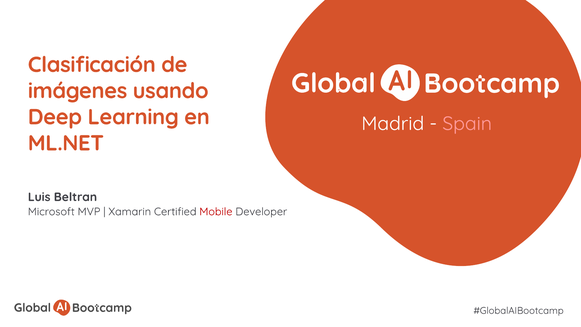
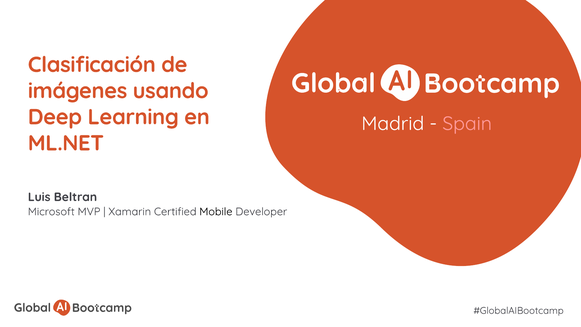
Mobile colour: red -> black
